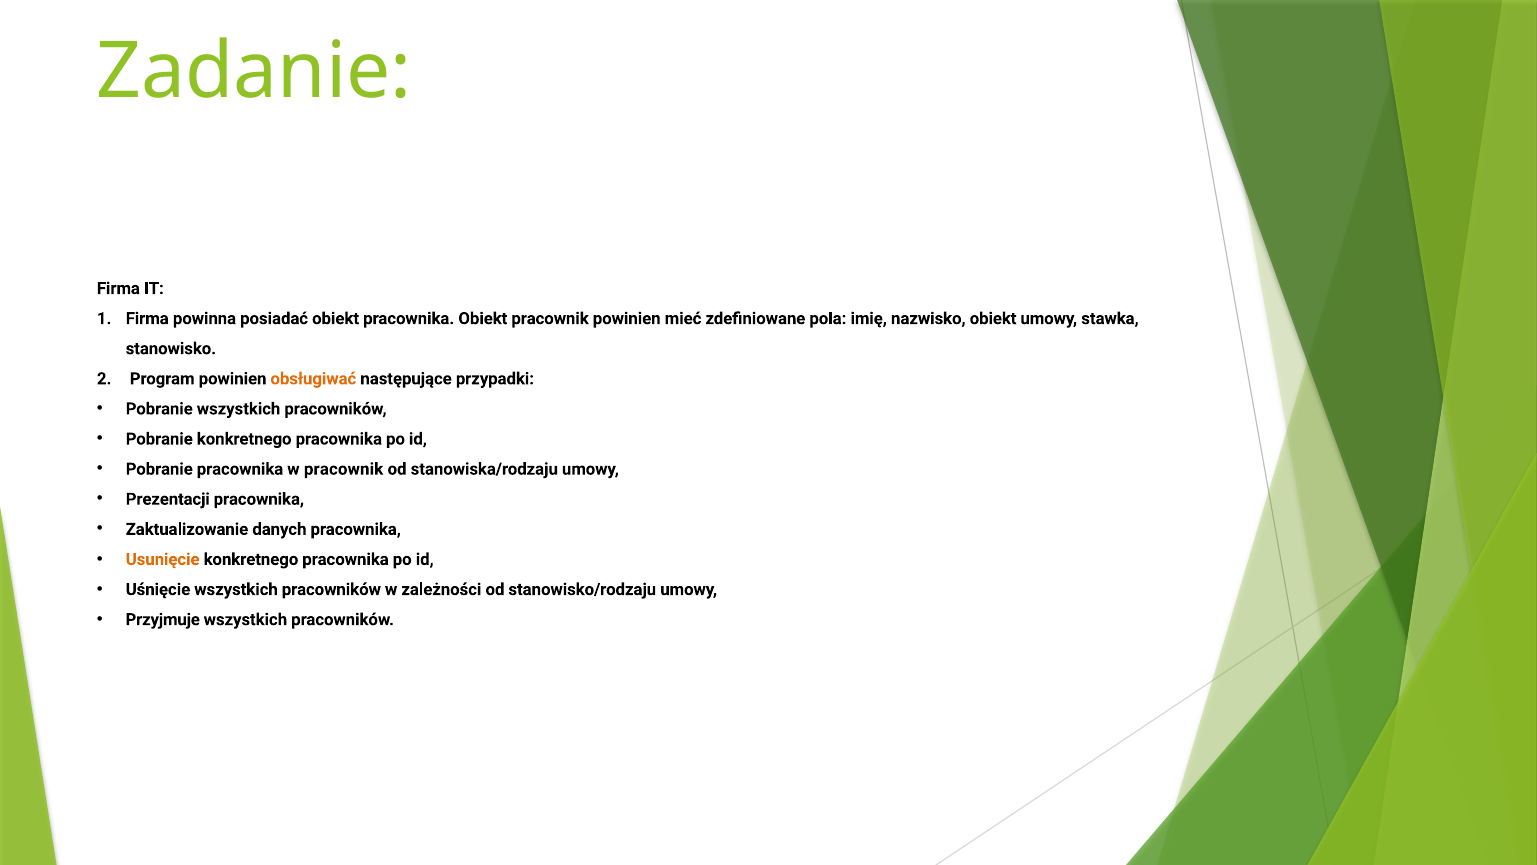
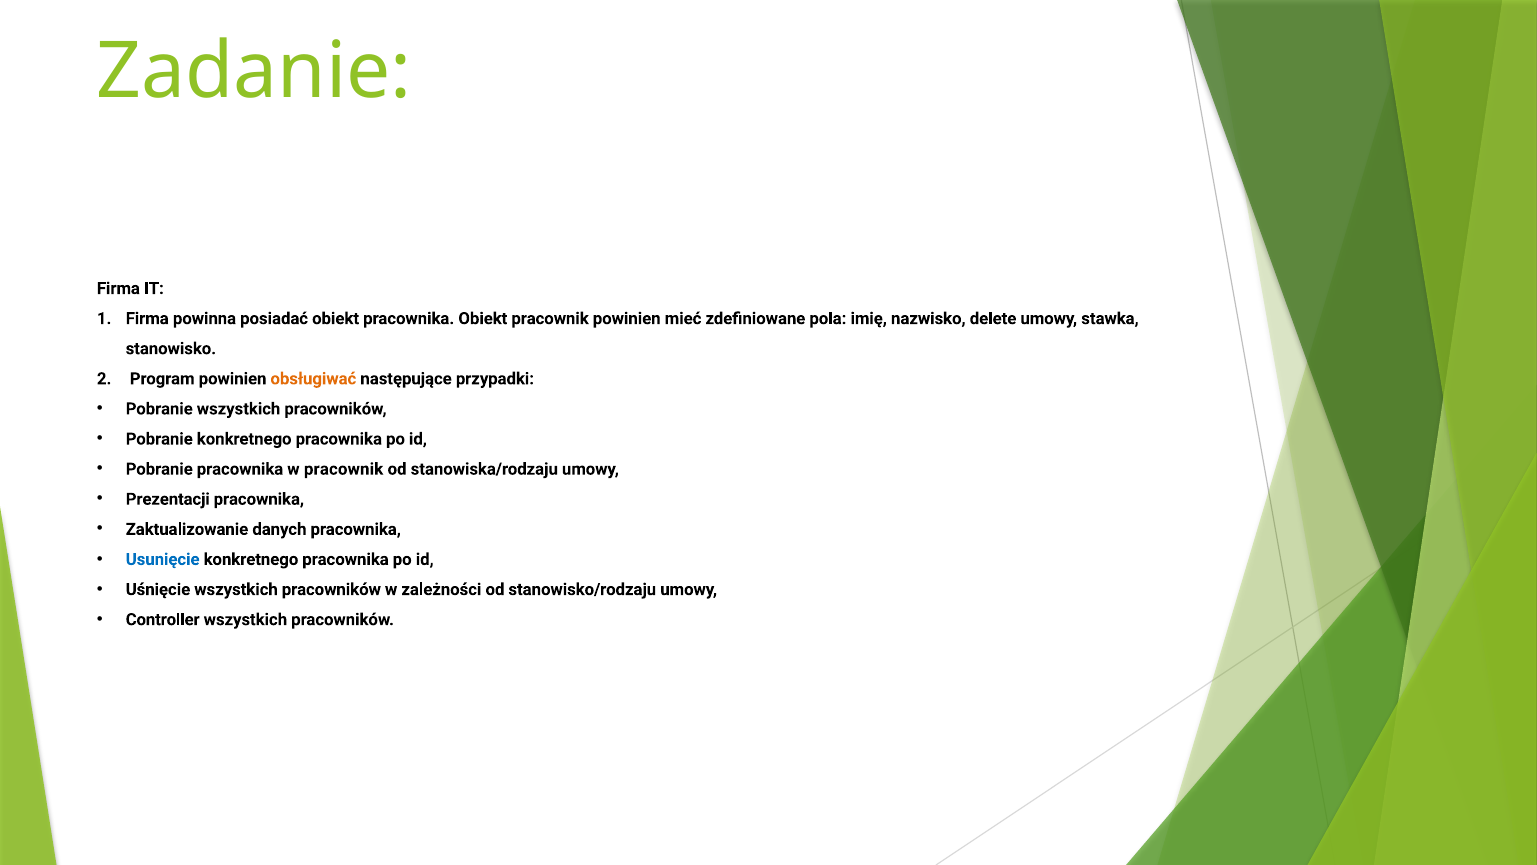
nazwisko obiekt: obiekt -> delete
Usunięcie colour: orange -> blue
Przyjmuje: Przyjmuje -> Controller
